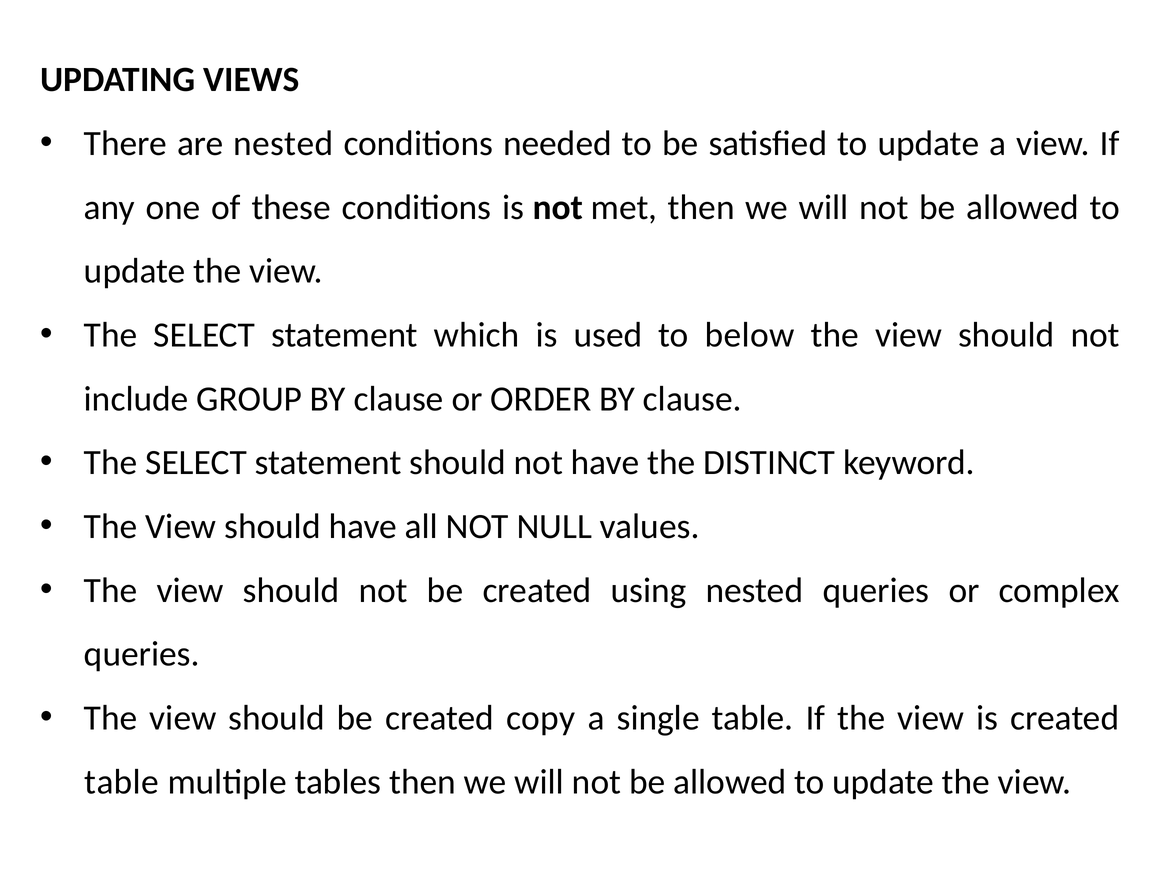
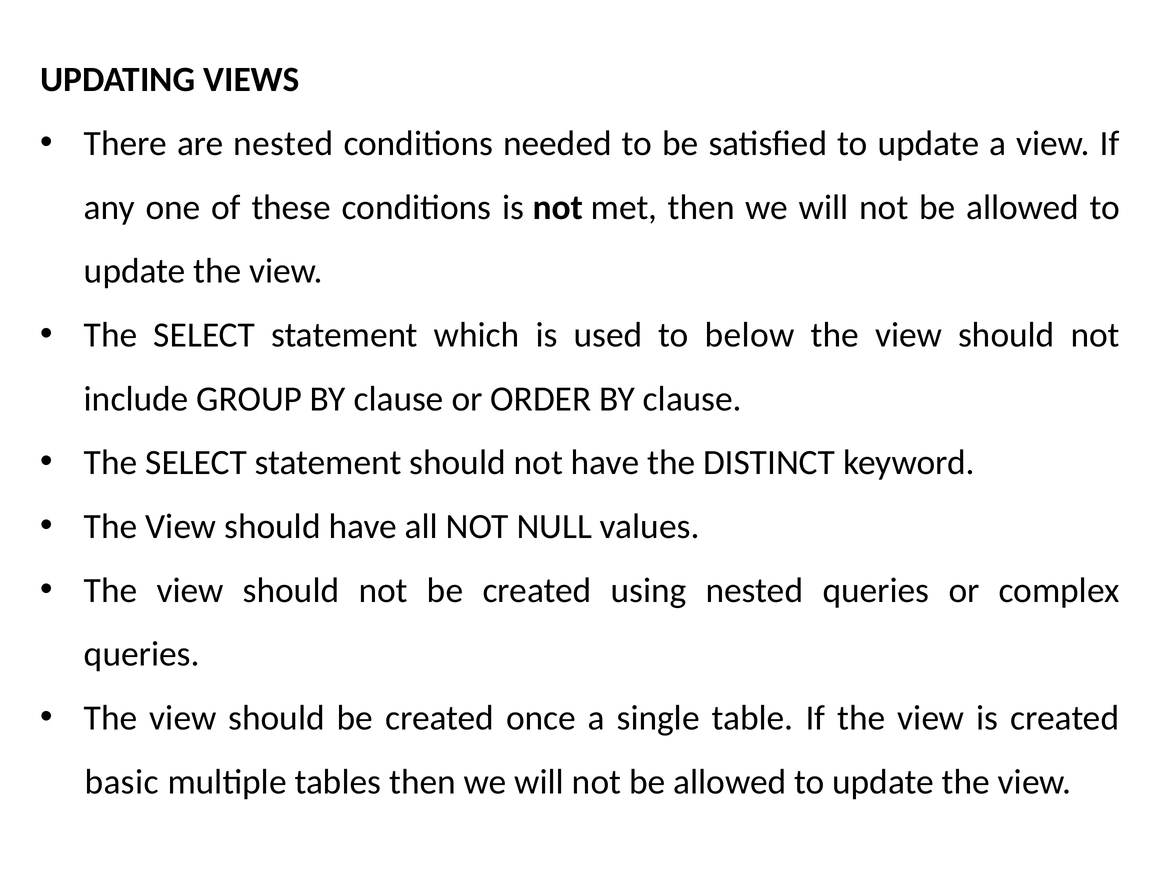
copy: copy -> once
table at (122, 782): table -> basic
